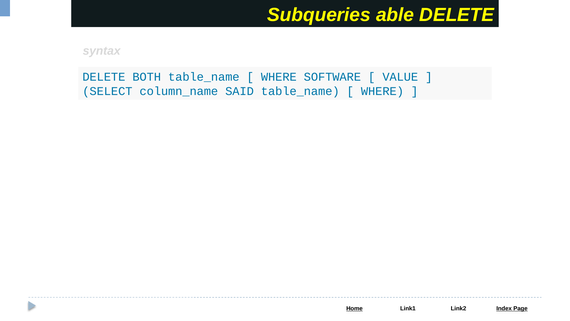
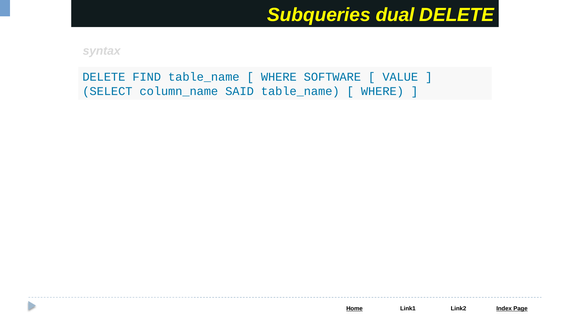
able: able -> dual
BOTH: BOTH -> FIND
